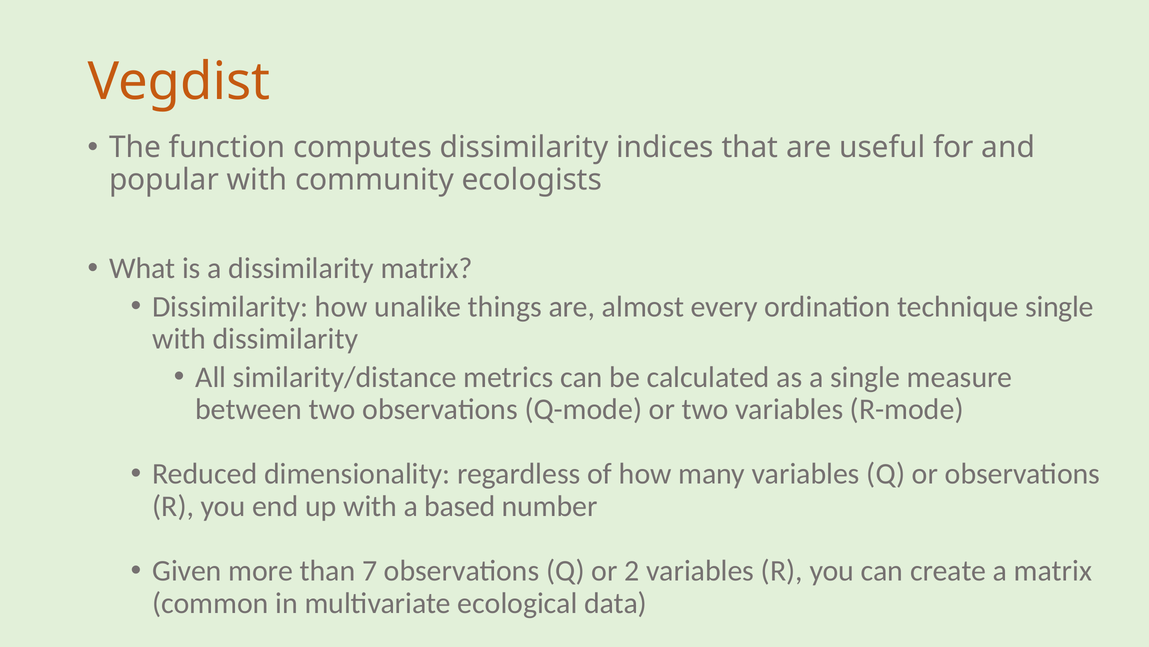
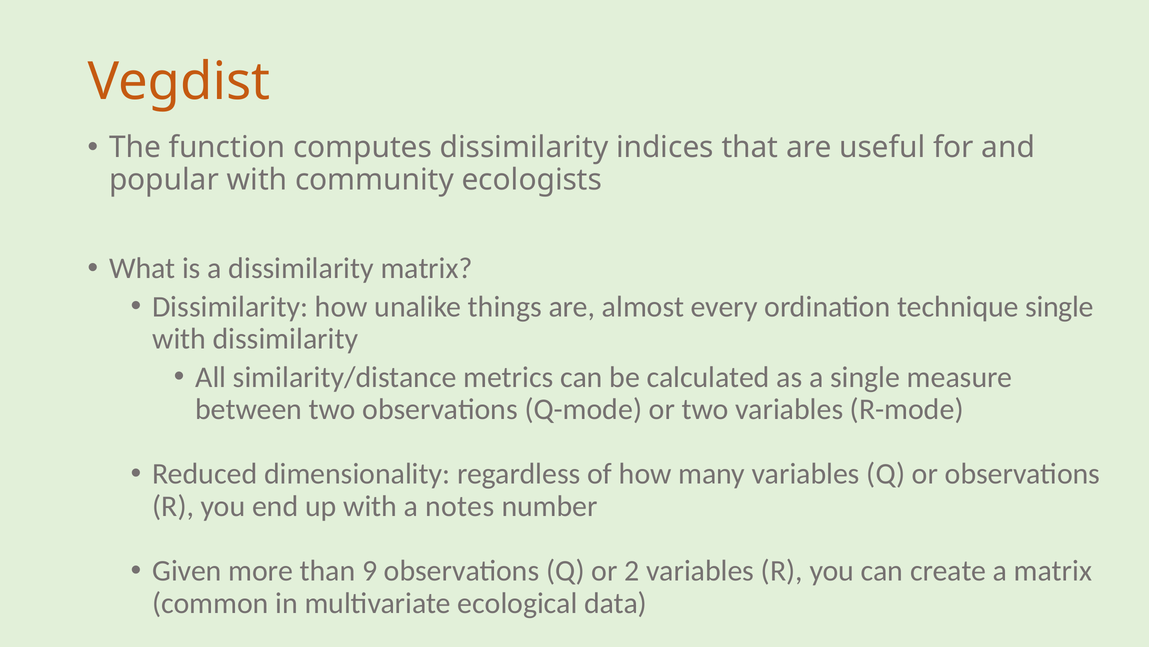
based: based -> notes
7: 7 -> 9
